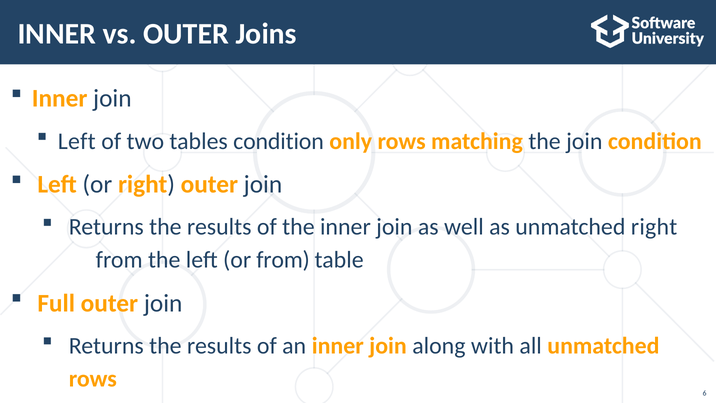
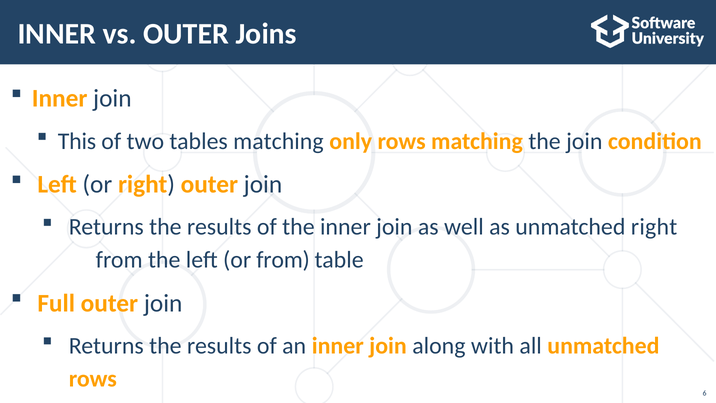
Left at (77, 141): Left -> This
tables condition: condition -> matching
